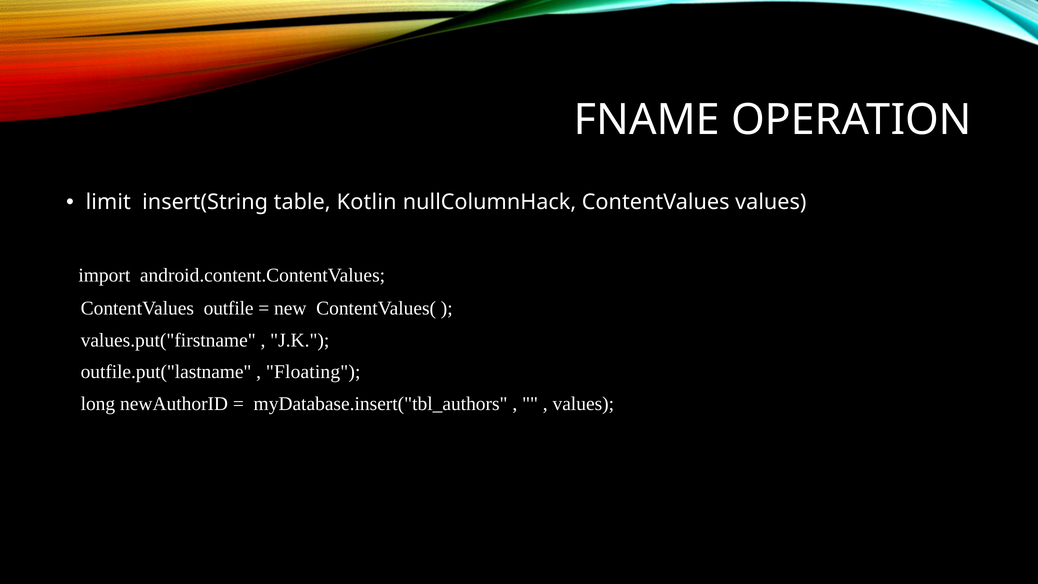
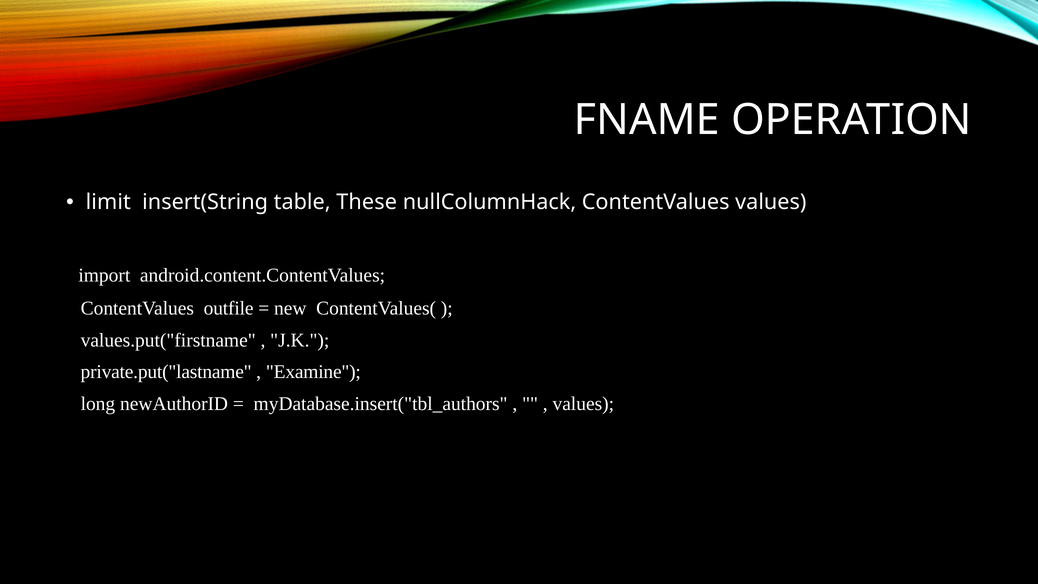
Kotlin: Kotlin -> These
outfile.put("lastname: outfile.put("lastname -> private.put("lastname
Floating: Floating -> Examine
